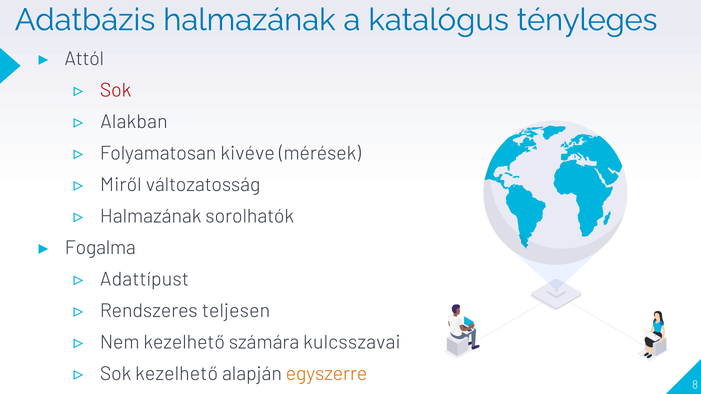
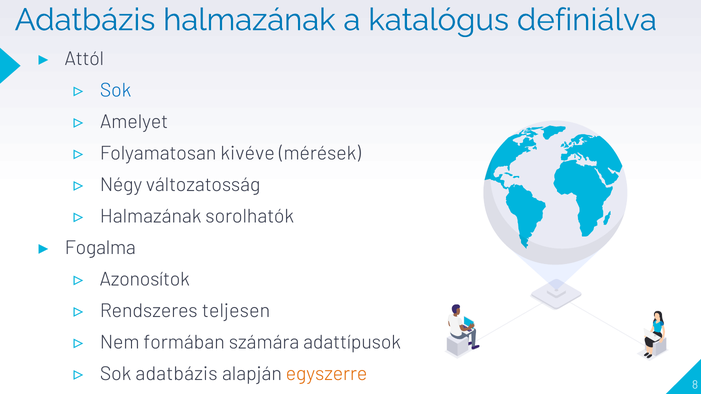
tényleges: tényleges -> definiálva
Sok at (116, 90) colour: red -> blue
Alakban: Alakban -> Amelyet
Miről: Miről -> Négy
Adattípust: Adattípust -> Azonosítok
Nem kezelhető: kezelhető -> formában
kulcsszavai: kulcsszavai -> adattípusok
Sok kezelhető: kezelhető -> adatbázis
